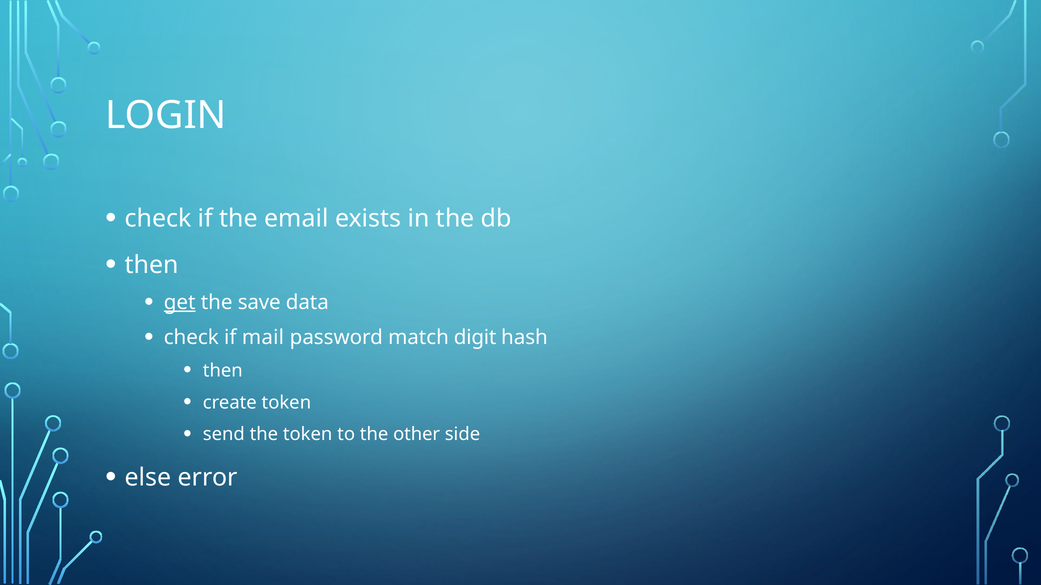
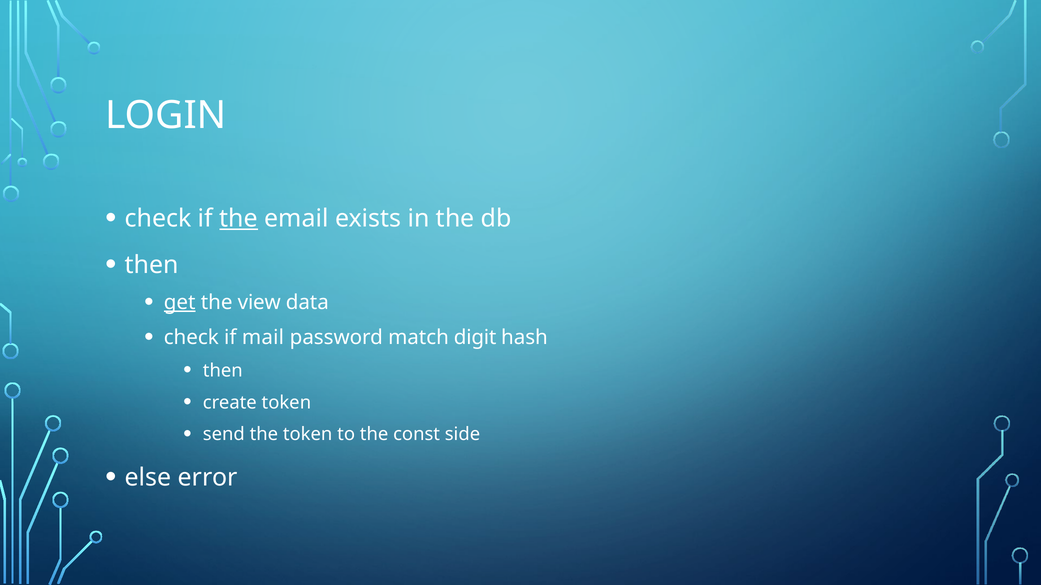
the at (239, 219) underline: none -> present
save: save -> view
other: other -> const
